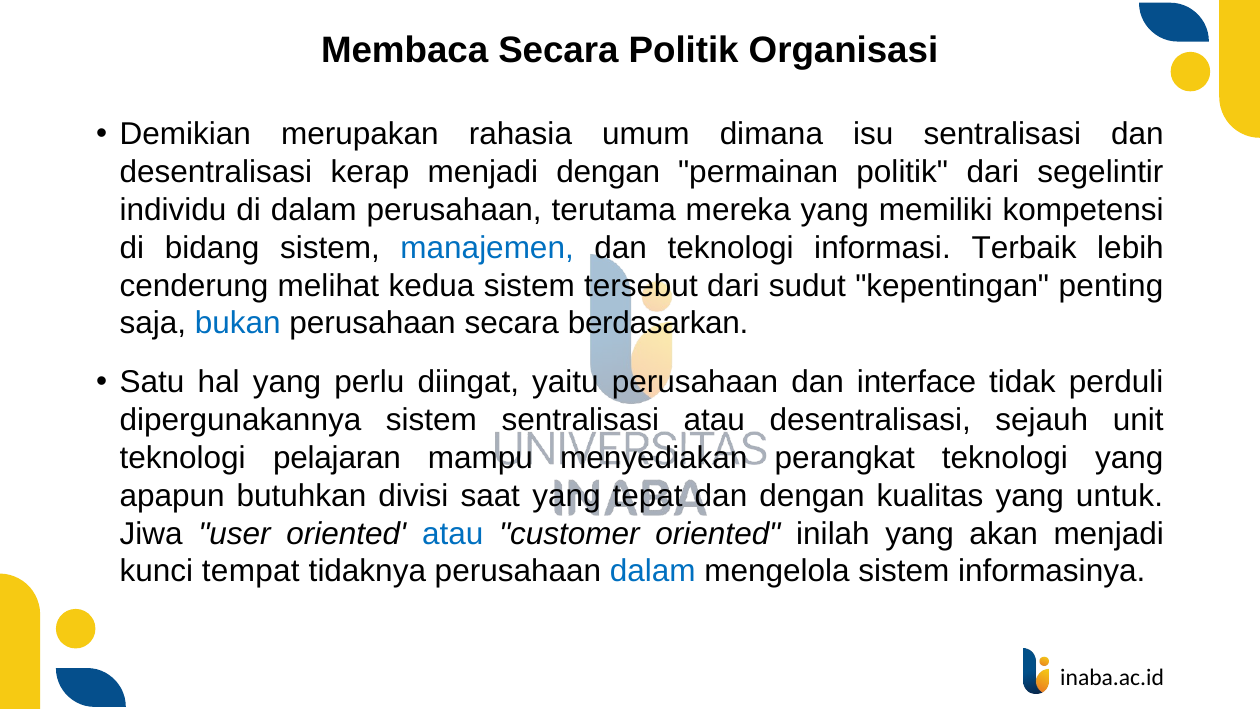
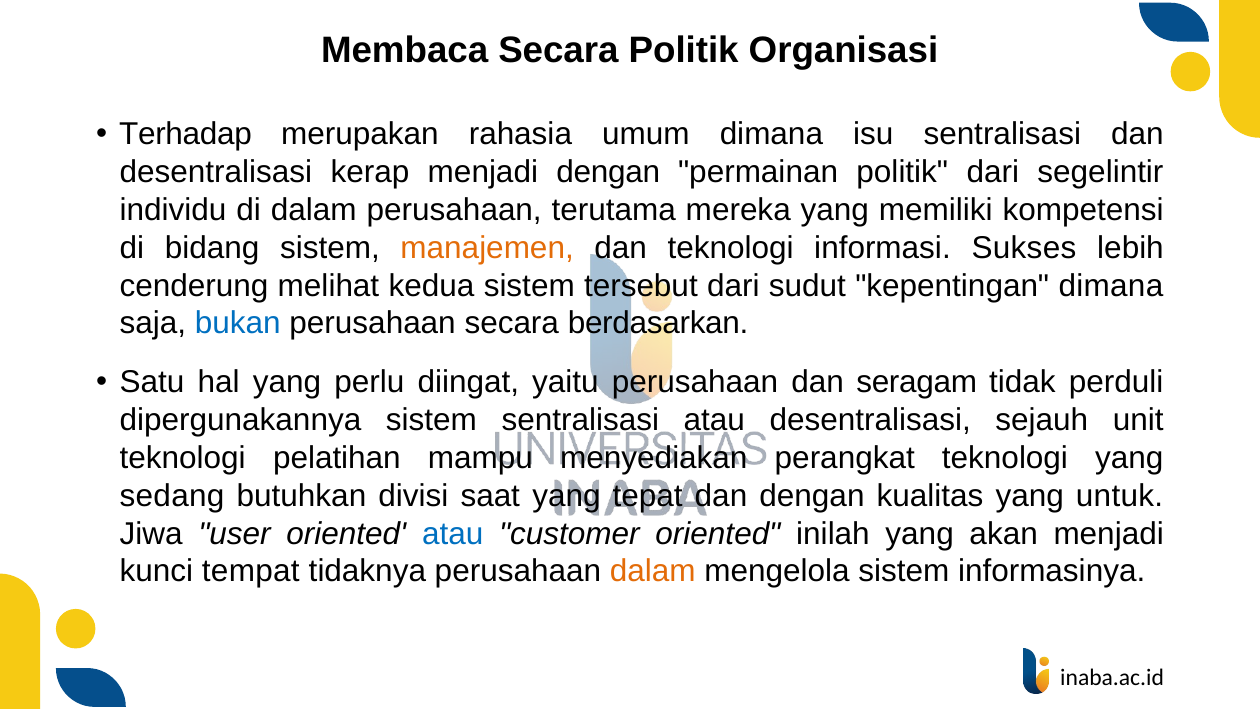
Demikian: Demikian -> Terhadap
manajemen colour: blue -> orange
Terbaik: Terbaik -> Sukses
kepentingan penting: penting -> dimana
interface: interface -> seragam
pelajaran: pelajaran -> pelatihan
apapun: apapun -> sedang
dalam at (653, 571) colour: blue -> orange
